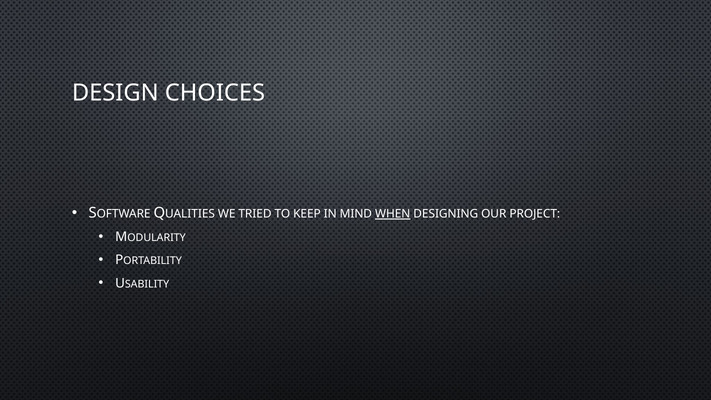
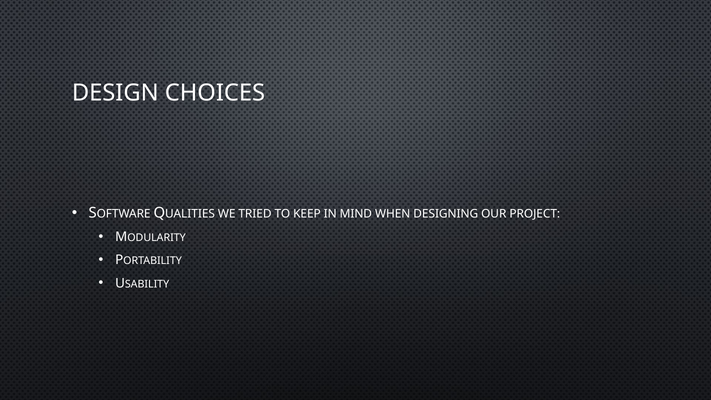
WHEN underline: present -> none
